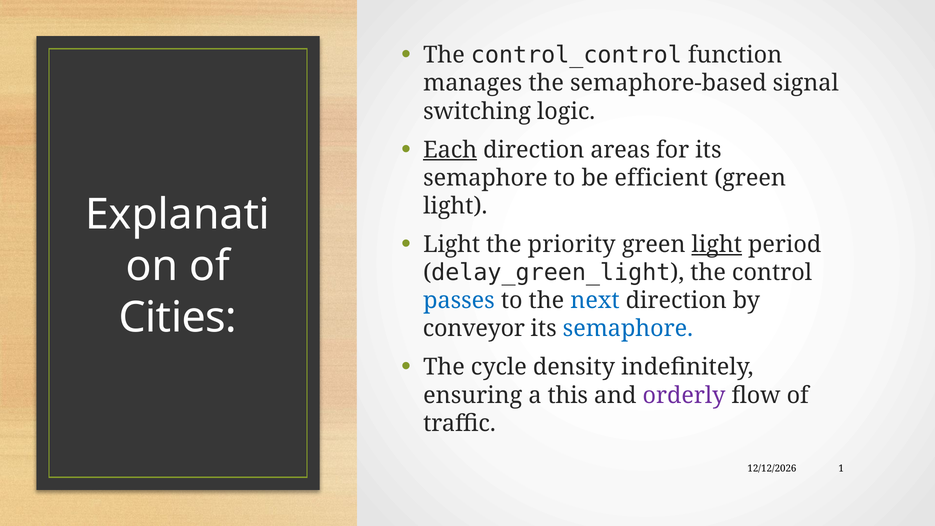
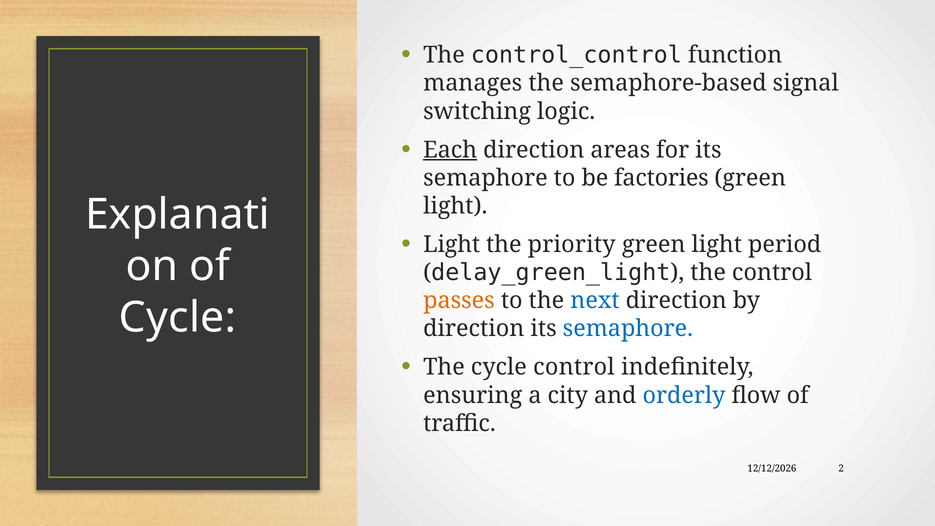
efficient: efficient -> factories
light at (717, 245) underline: present -> none
passes colour: blue -> orange
Cities at (178, 317): Cities -> Cycle
conveyor at (474, 329): conveyor -> direction
cycle density: density -> control
this: this -> city
orderly colour: purple -> blue
1: 1 -> 2
